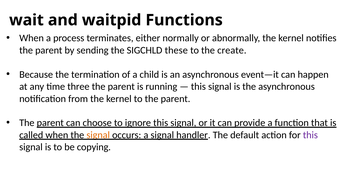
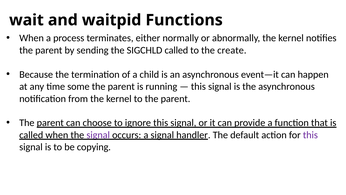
SIGCHLD these: these -> called
three: three -> some
signal at (98, 135) colour: orange -> purple
